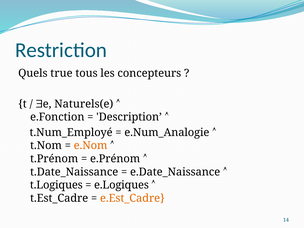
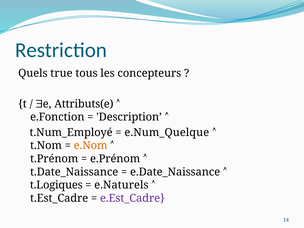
Naturels(e: Naturels(e -> Attributs(e
e.Num_Analogie: e.Num_Analogie -> e.Num_Quelque
e.Logiques: e.Logiques -> e.Naturels
e.Est_Cadre colour: orange -> purple
